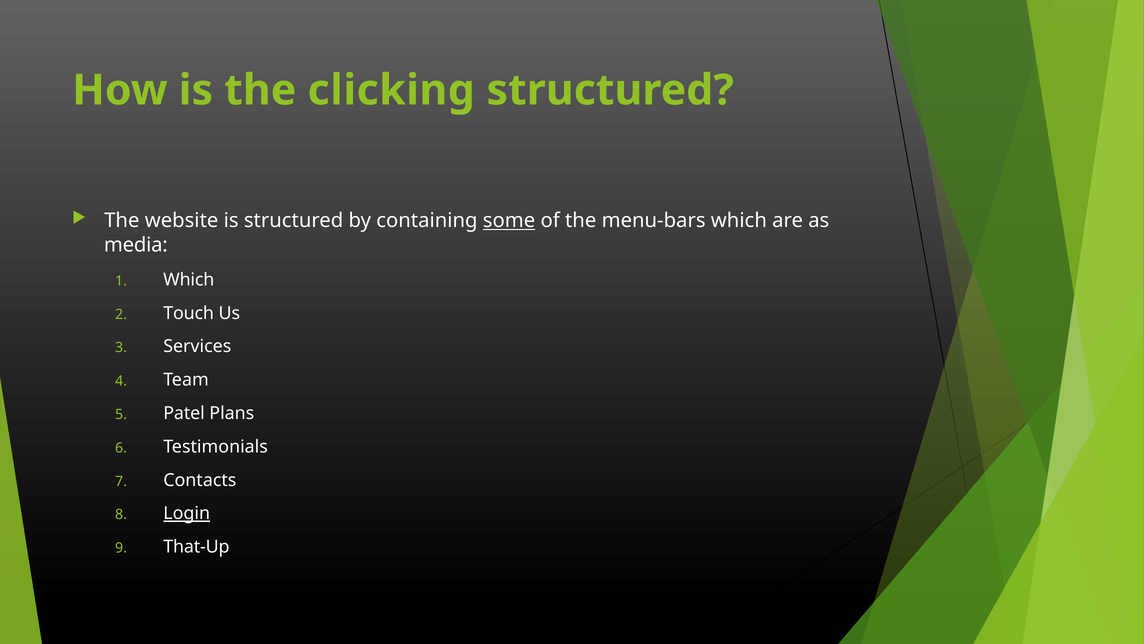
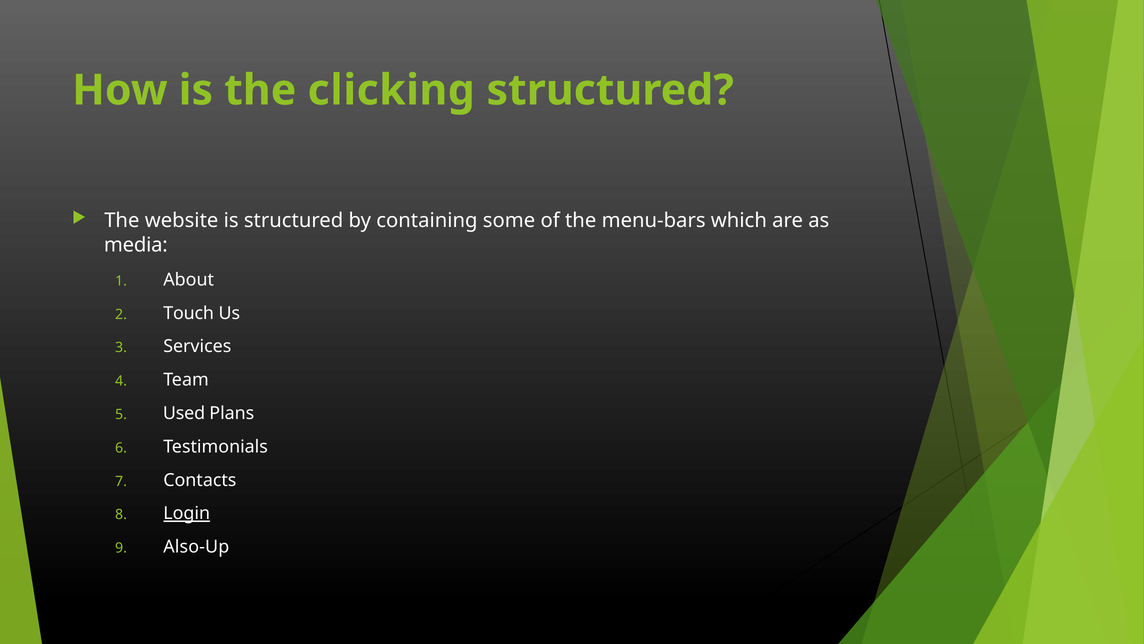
some underline: present -> none
Which at (189, 280): Which -> About
Patel: Patel -> Used
That-Up: That-Up -> Also-Up
